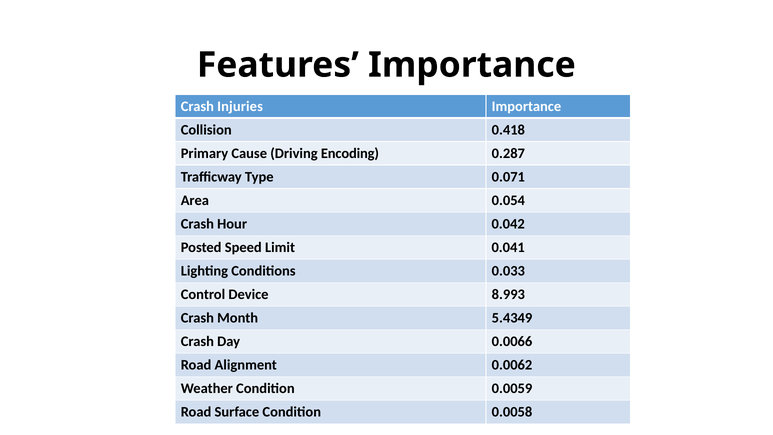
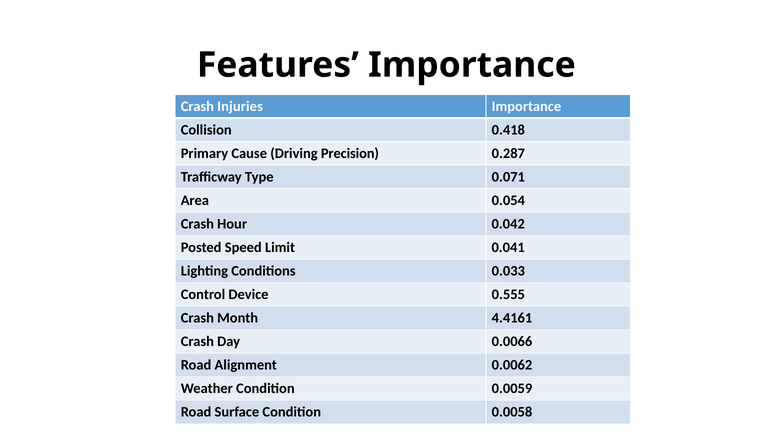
Encoding: Encoding -> Precision
8.993: 8.993 -> 0.555
5.4349: 5.4349 -> 4.4161
